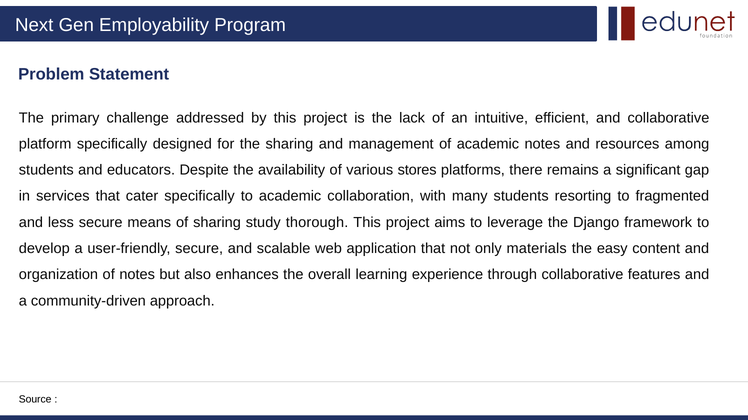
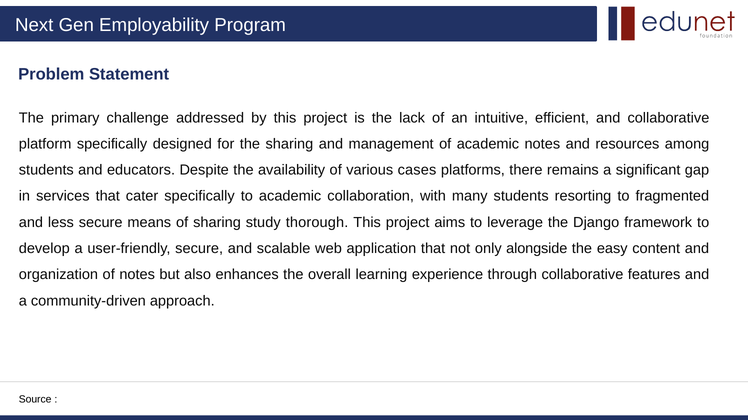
stores: stores -> cases
materials: materials -> alongside
